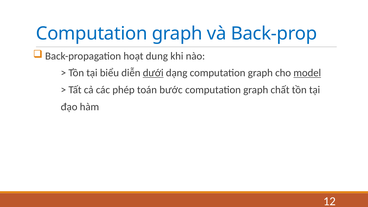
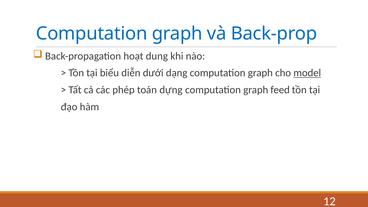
dưới underline: present -> none
bước: bước -> dựng
chất: chất -> feed
